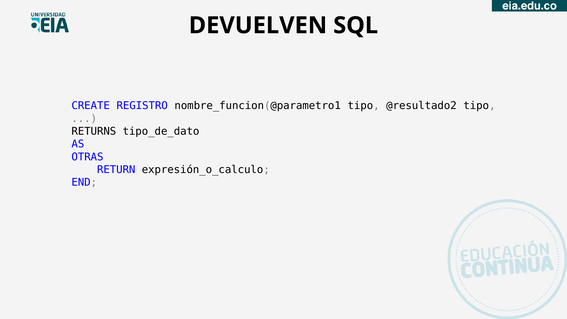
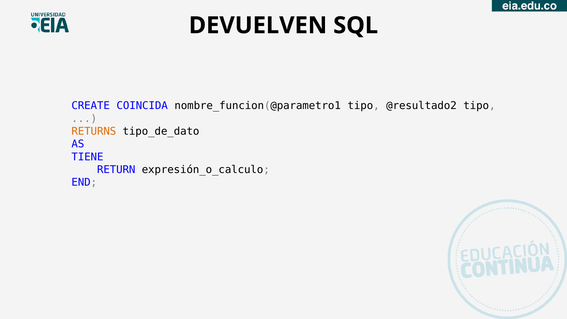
REGISTRO: REGISTRO -> COINCIDA
RETURNS colour: black -> orange
OTRAS: OTRAS -> TIENE
